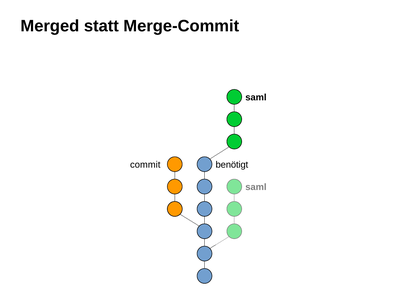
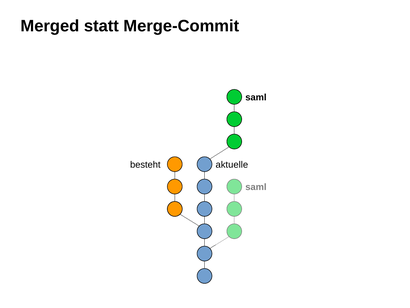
commit: commit -> besteht
benötigt: benötigt -> aktuelle
